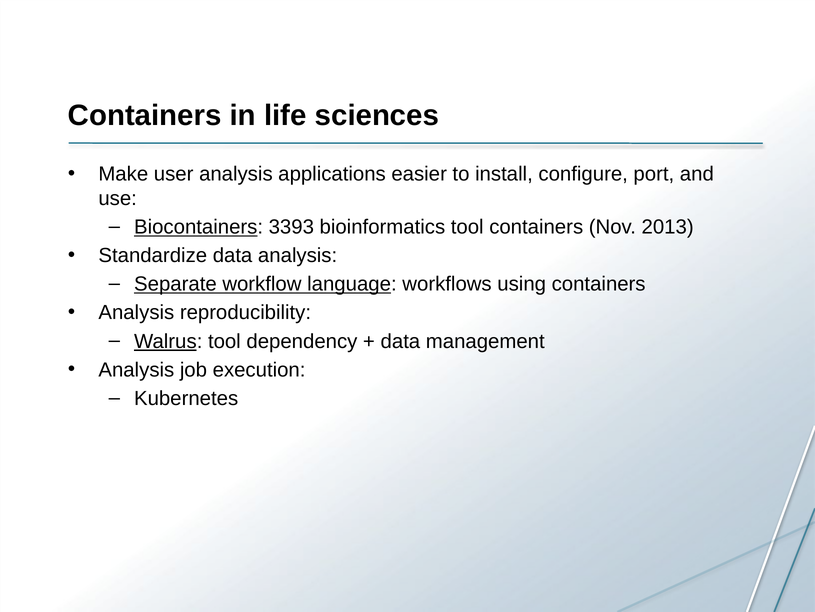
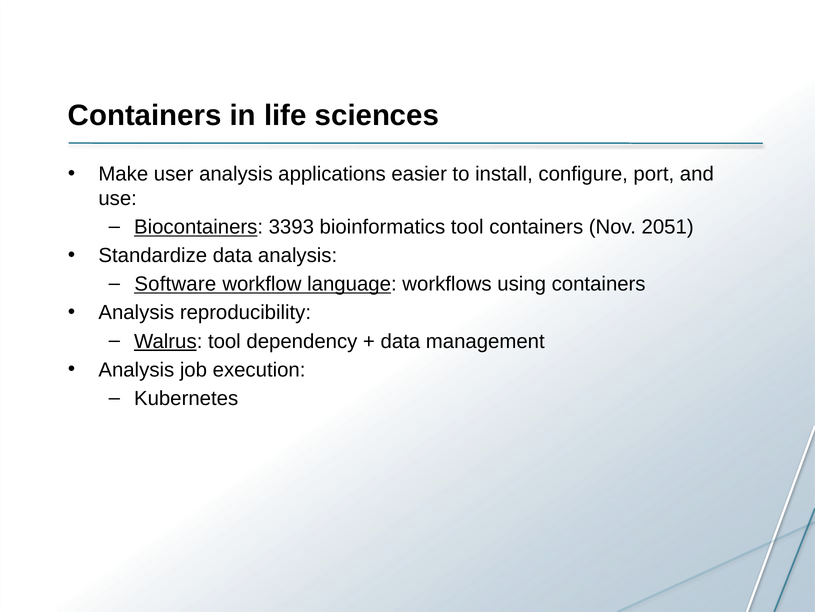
2013: 2013 -> 2051
Separate: Separate -> Software
